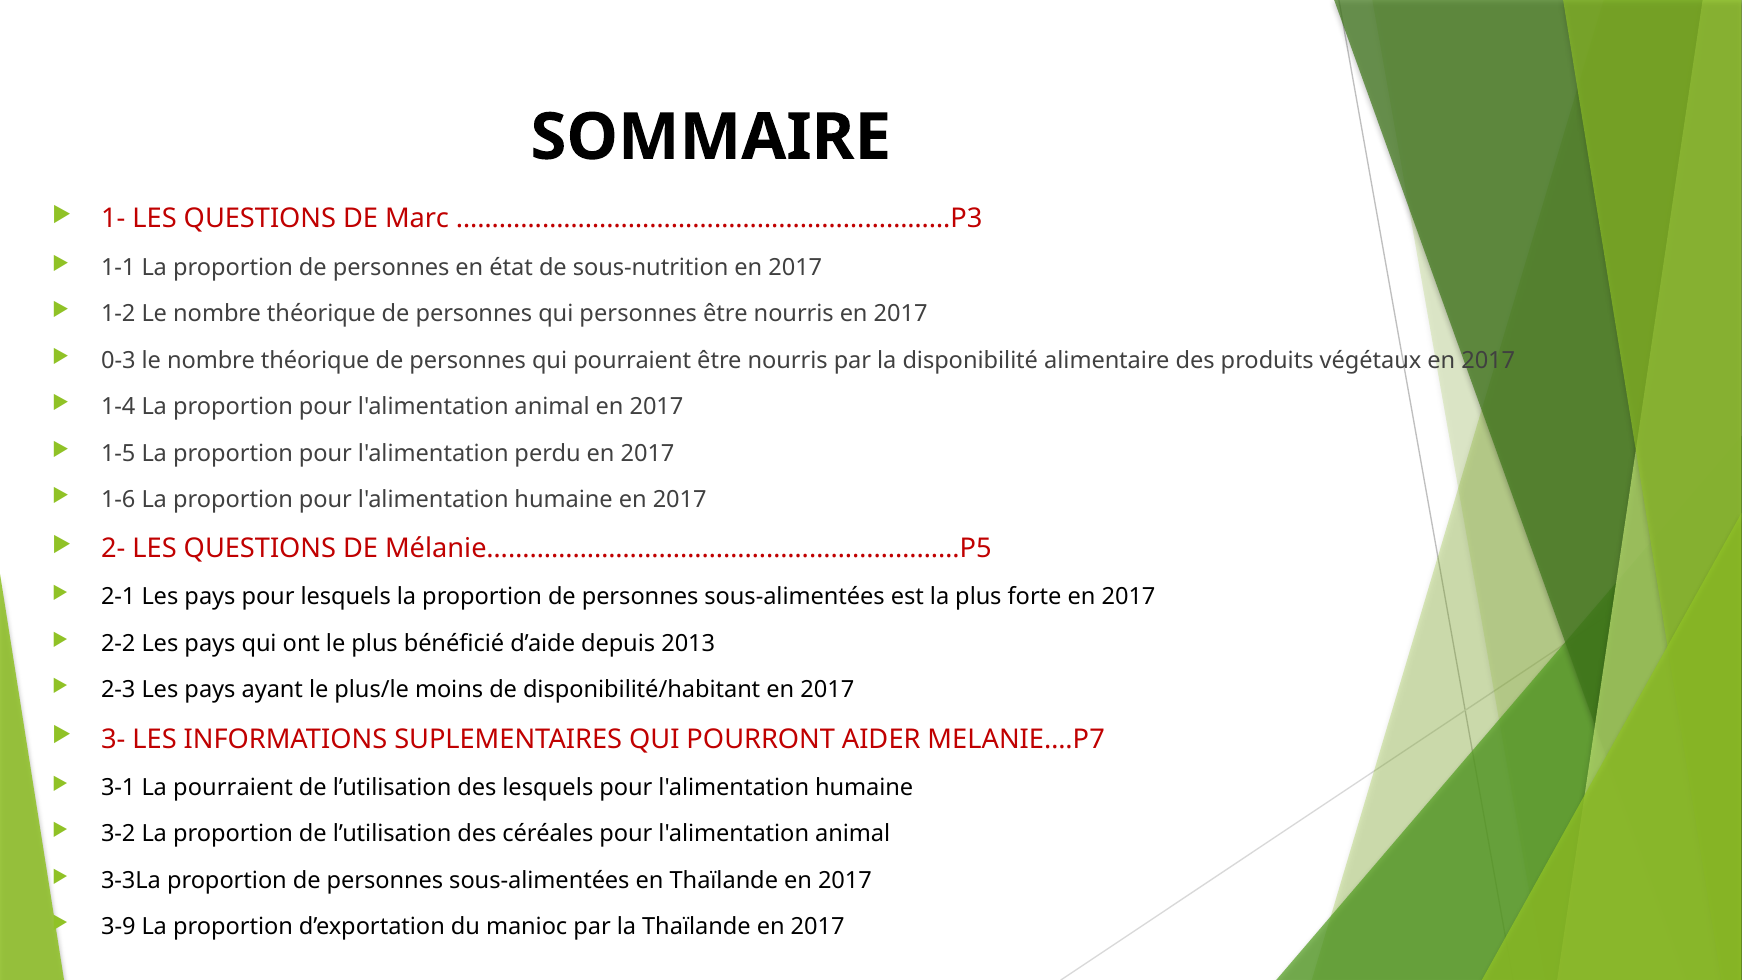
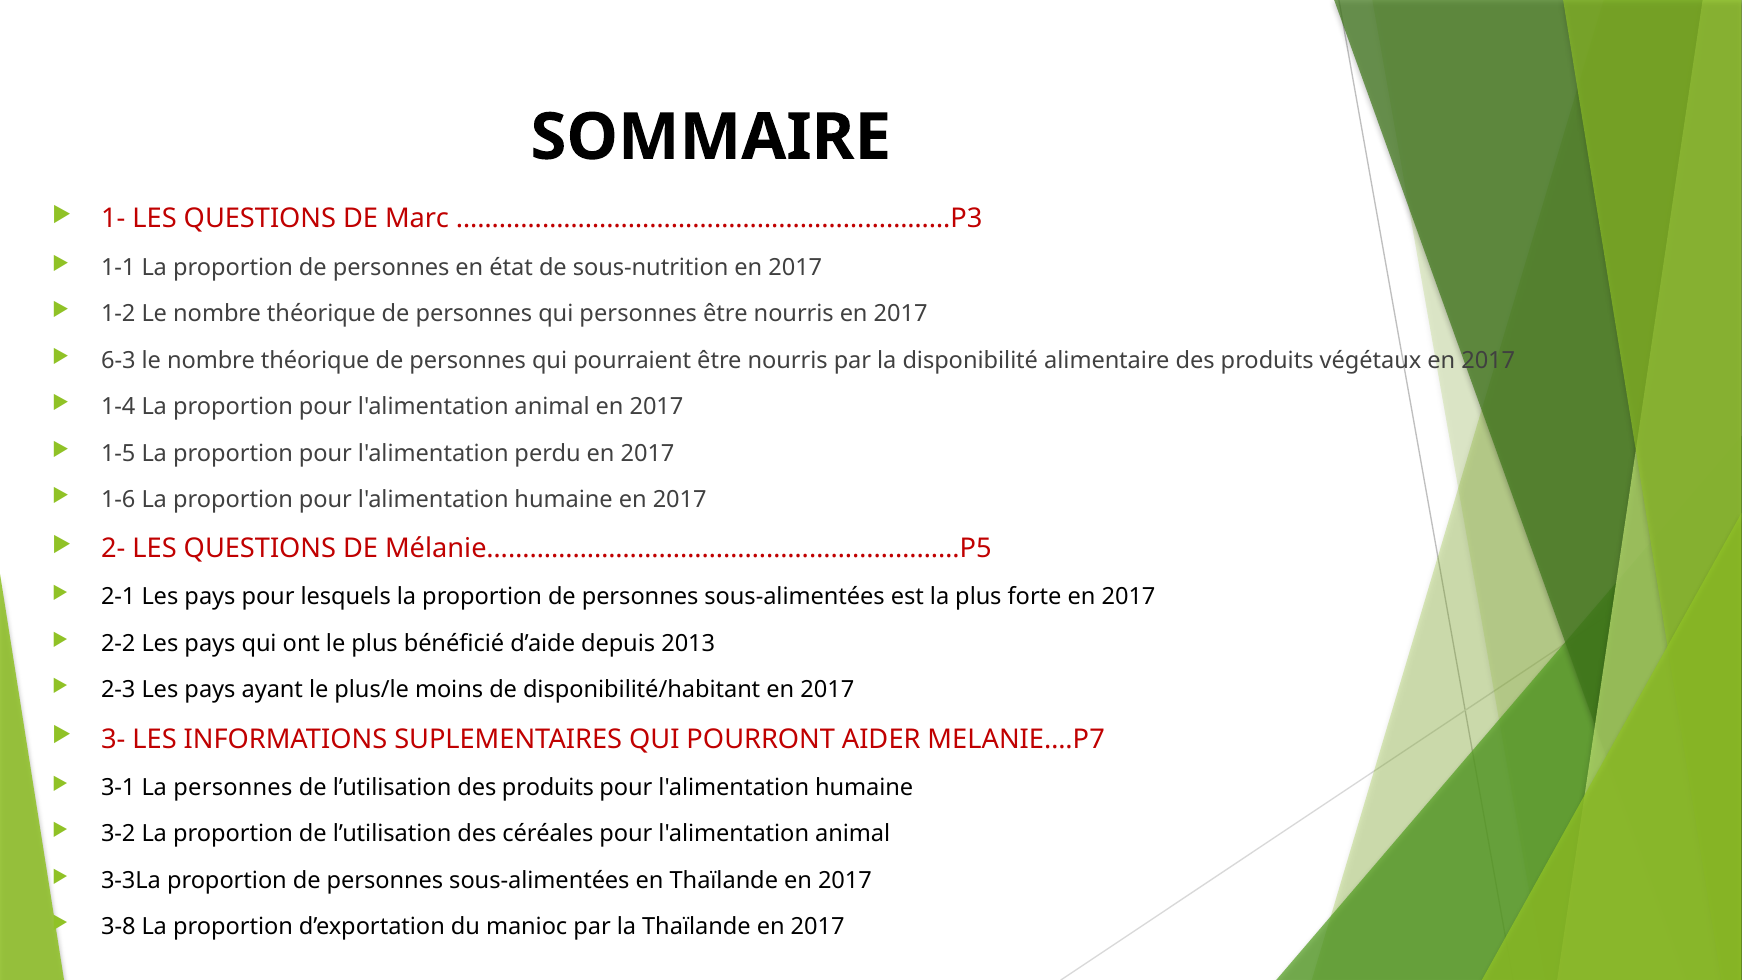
0-3: 0-3 -> 6-3
La pourraient: pourraient -> personnes
l’utilisation des lesquels: lesquels -> produits
3-9: 3-9 -> 3-8
